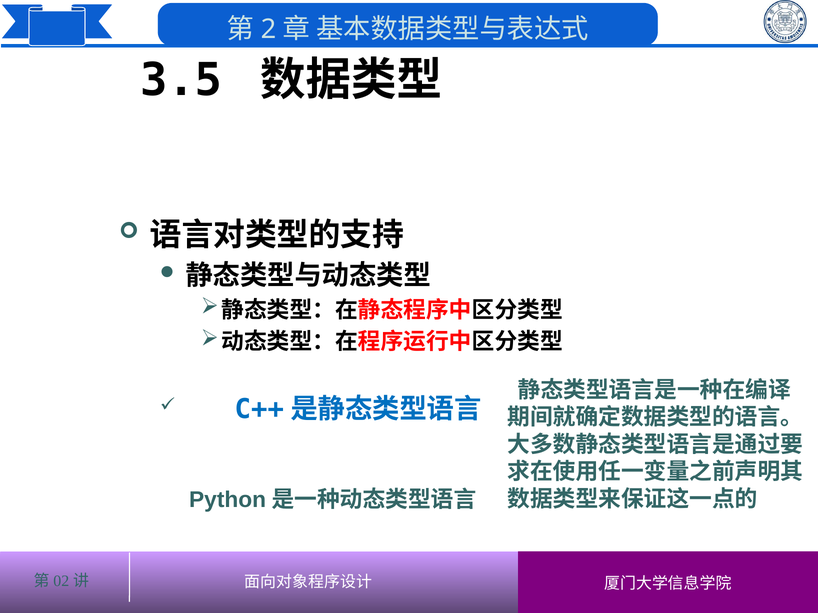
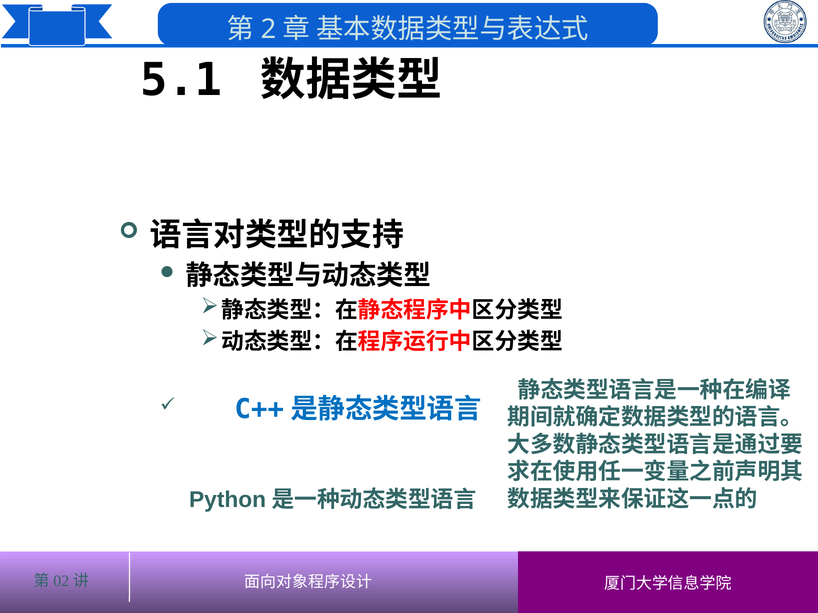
3.5: 3.5 -> 5.1
